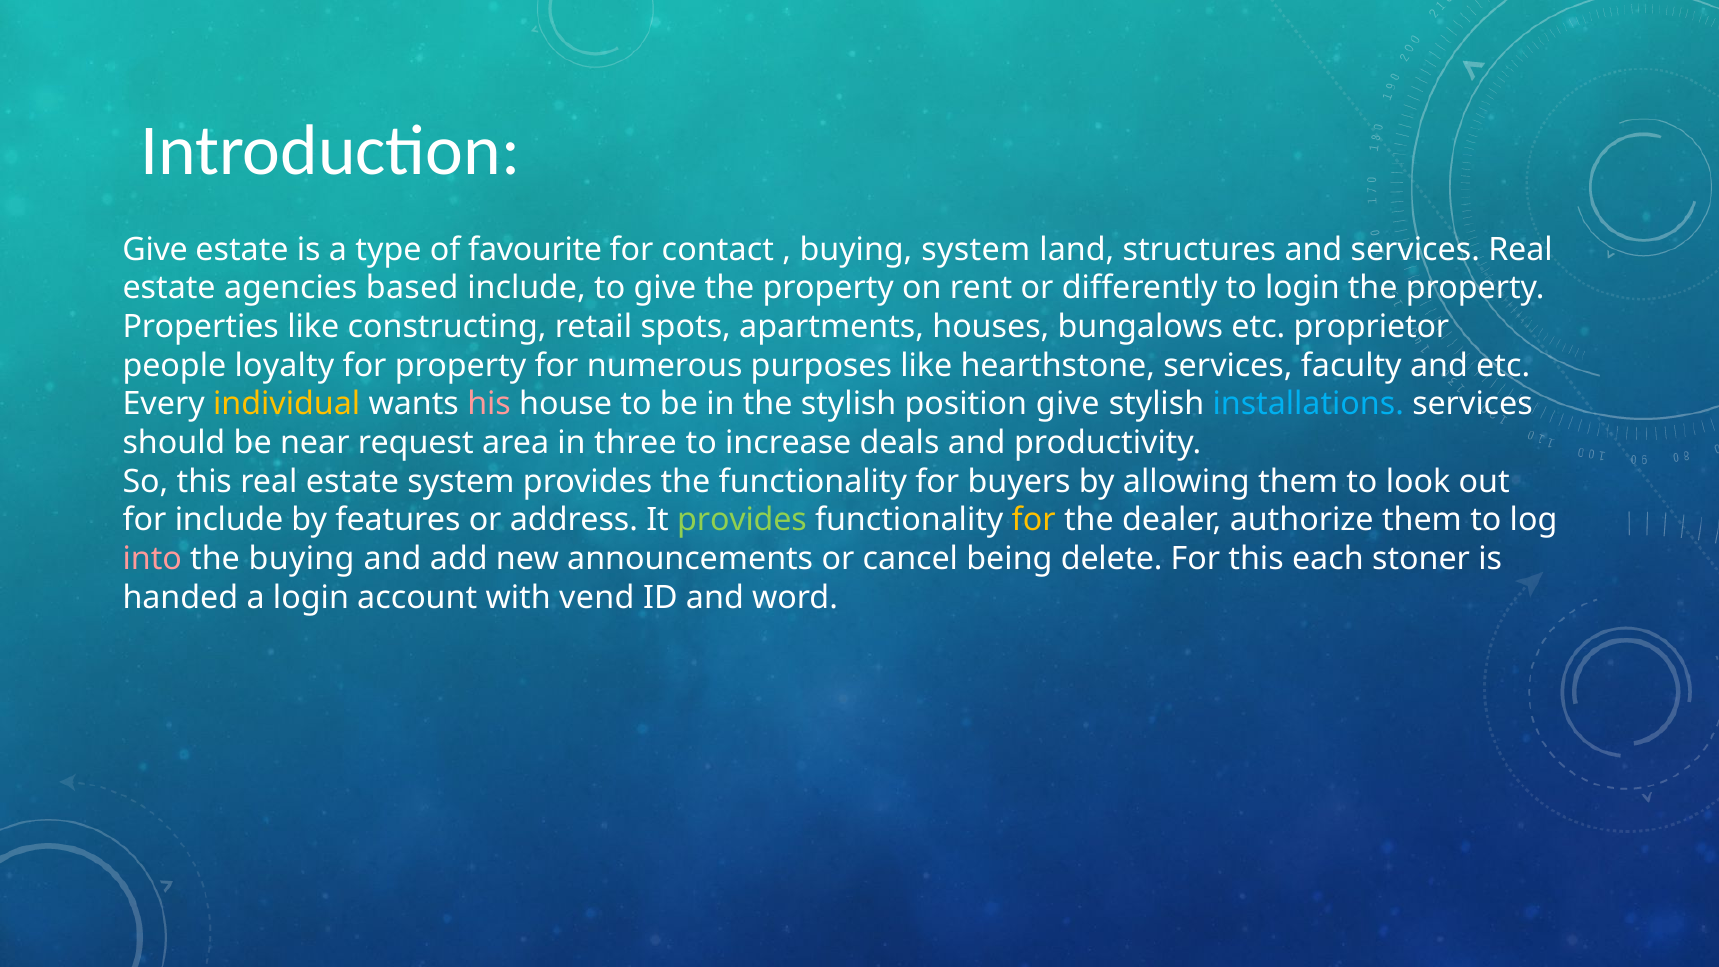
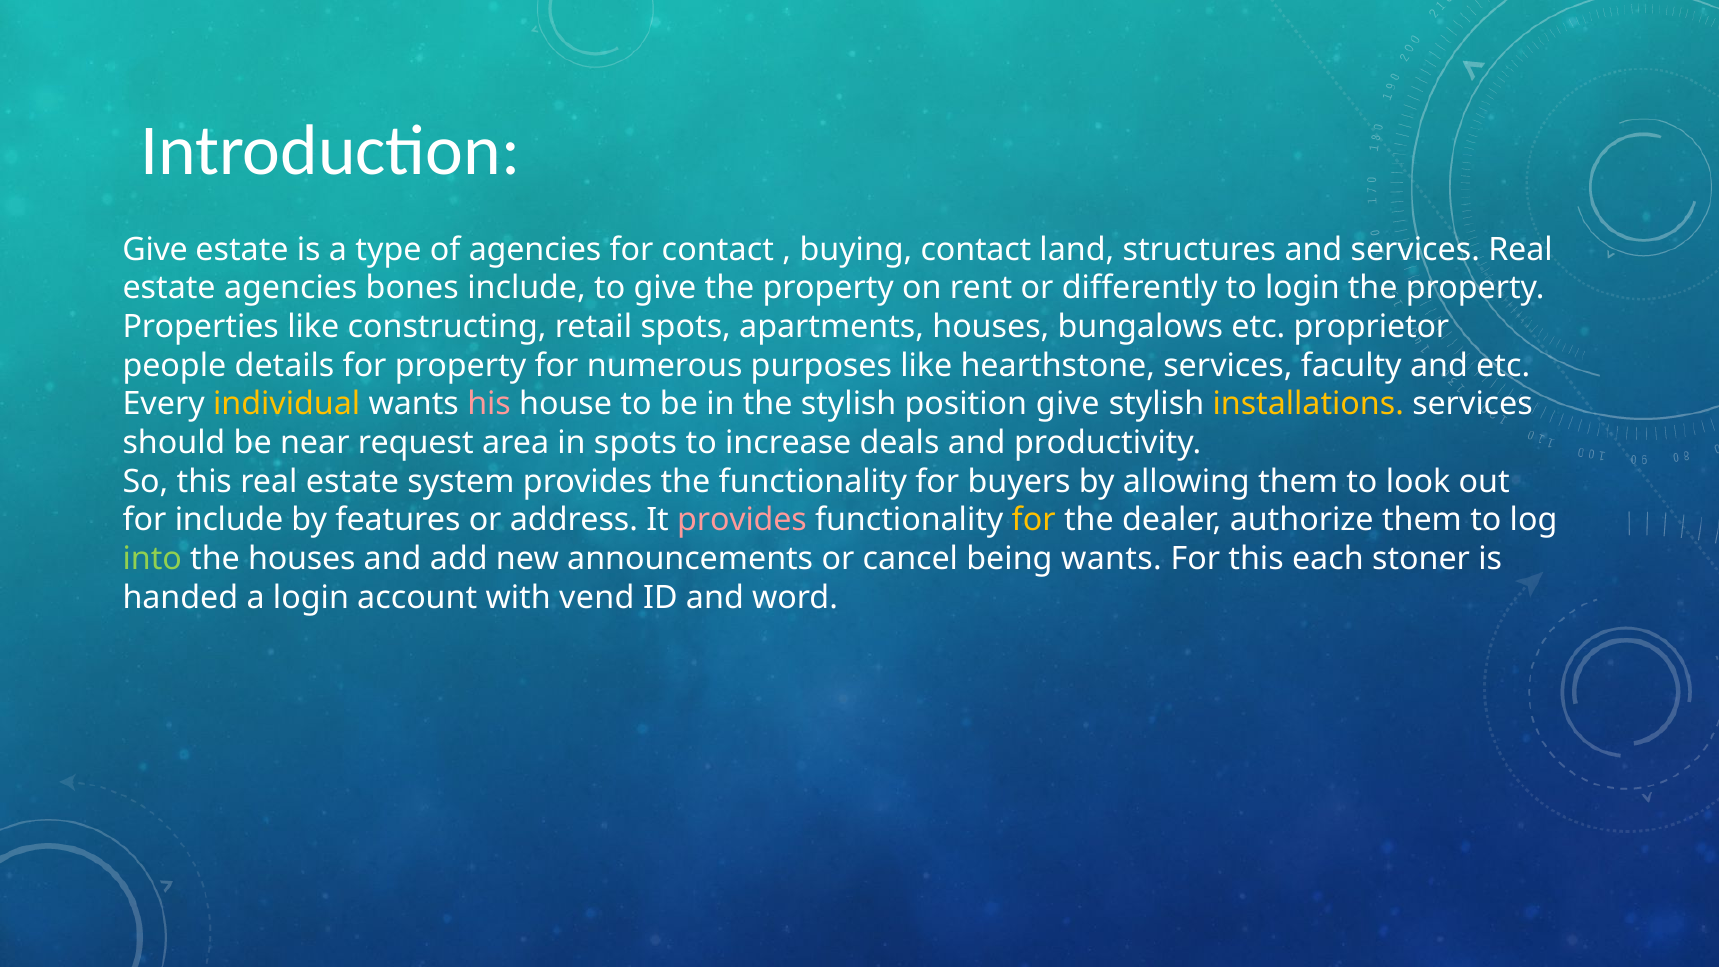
of favourite: favourite -> agencies
buying system: system -> contact
based: based -> bones
loyalty: loyalty -> details
installations colour: light blue -> yellow
in three: three -> spots
provides at (742, 520) colour: light green -> pink
into colour: pink -> light green
the buying: buying -> houses
being delete: delete -> wants
